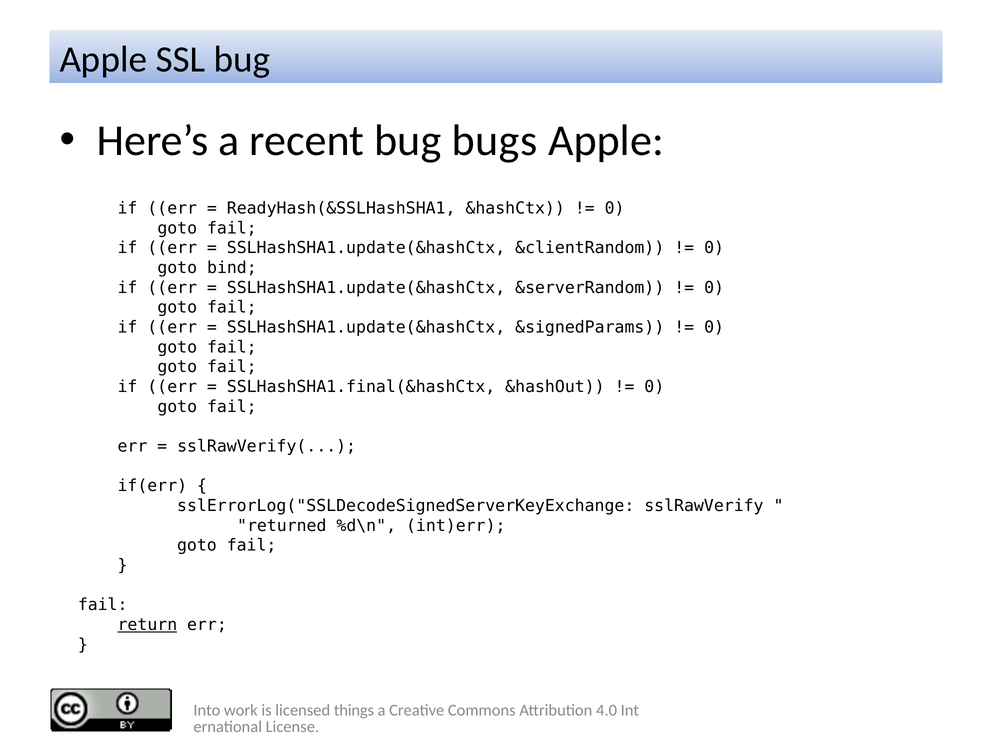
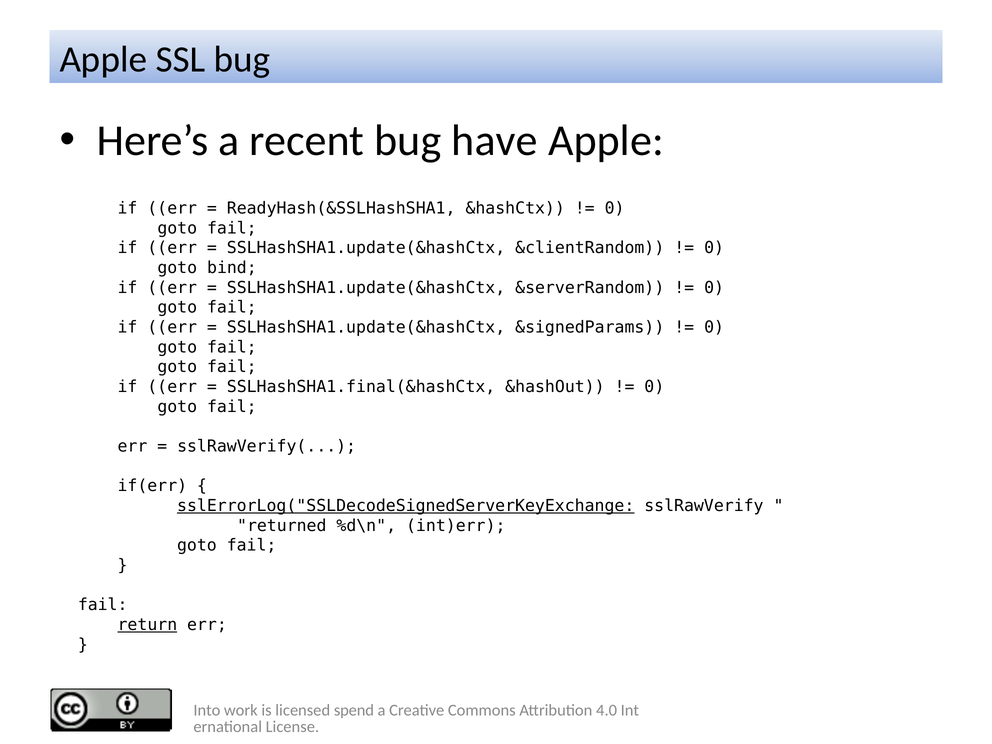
bugs: bugs -> have
sslErrorLog("SSLDecodeSignedServerKeyExchange underline: none -> present
things: things -> spend
